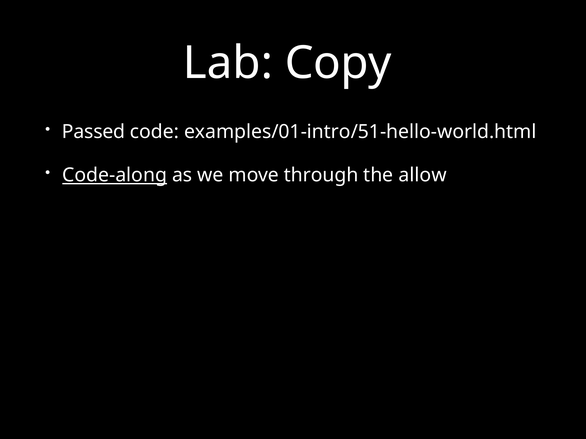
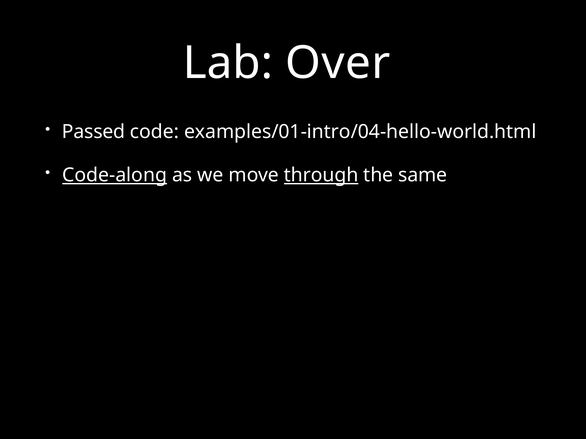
Copy: Copy -> Over
examples/01-intro/51-hello-world.html: examples/01-intro/51-hello-world.html -> examples/01-intro/04-hello-world.html
through underline: none -> present
allow: allow -> same
